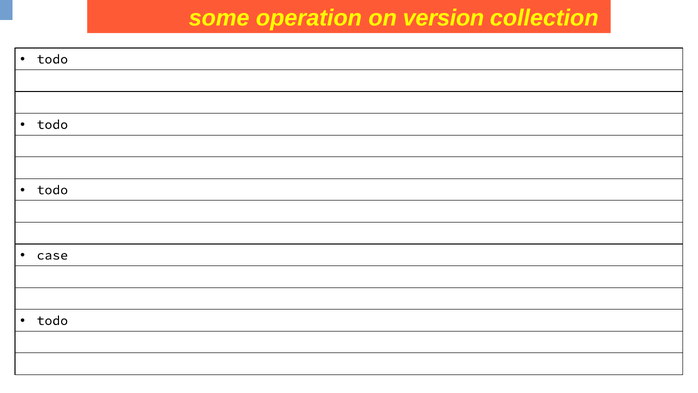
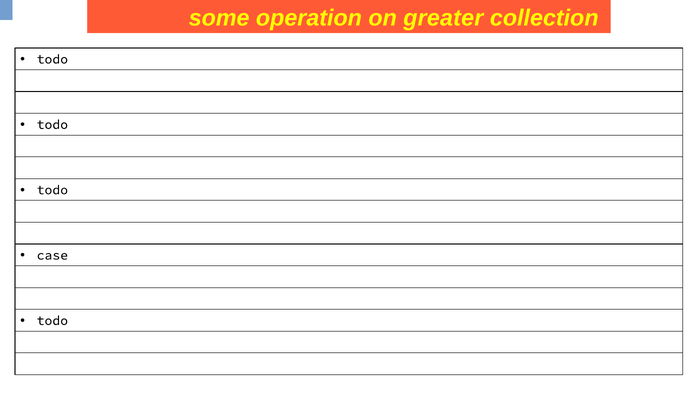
version: version -> greater
